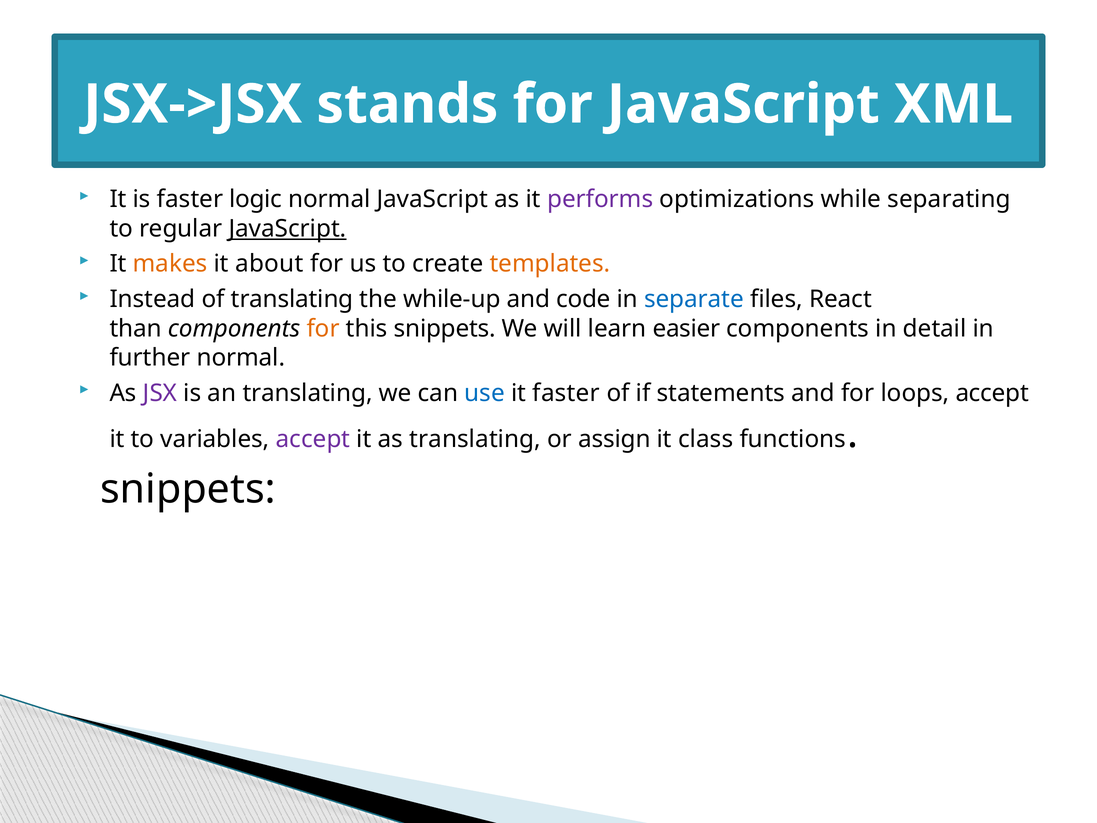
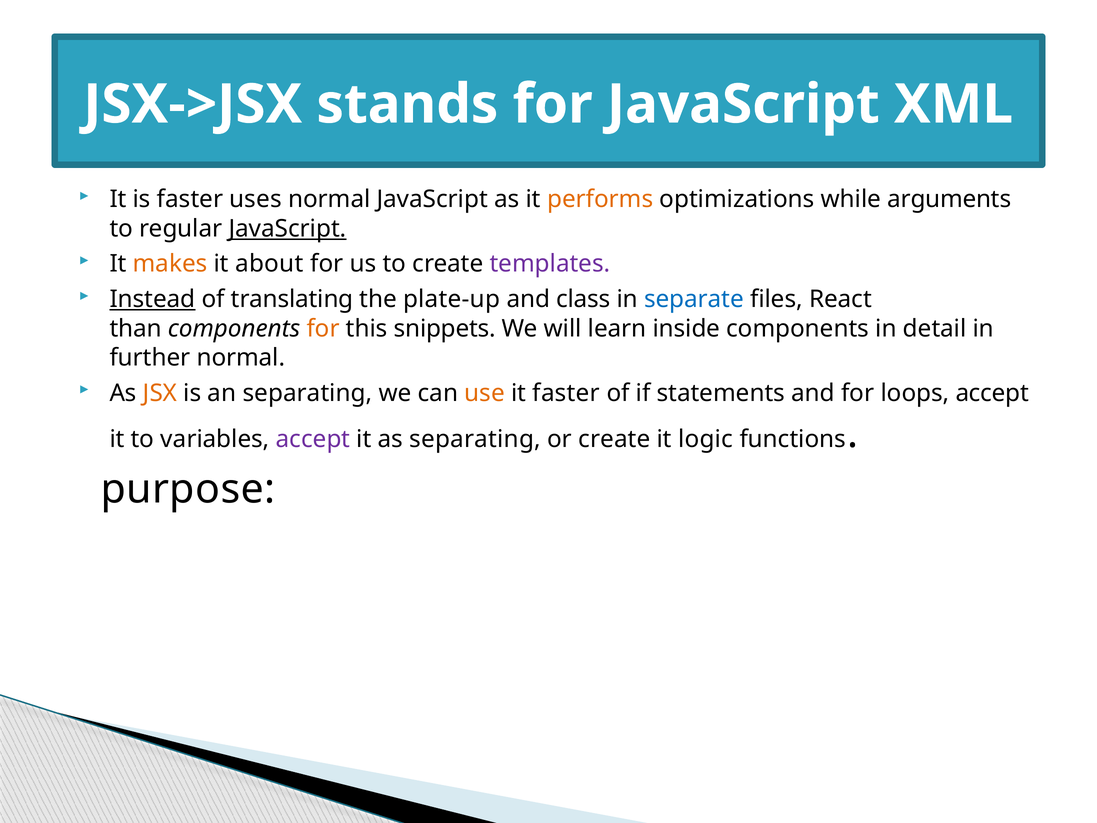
logic: logic -> uses
performs colour: purple -> orange
separating: separating -> arguments
templates colour: orange -> purple
Instead underline: none -> present
while-up: while-up -> plate-up
code: code -> class
easier: easier -> inside
JSX colour: purple -> orange
an translating: translating -> separating
use colour: blue -> orange
as translating: translating -> separating
or assign: assign -> create
class: class -> logic
snippets at (188, 489): snippets -> purpose
